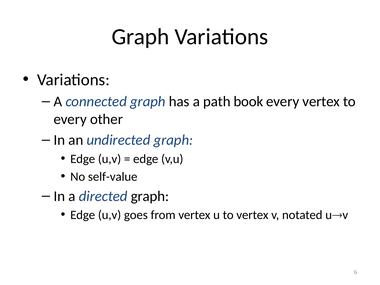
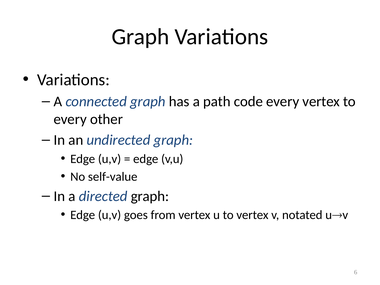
book: book -> code
